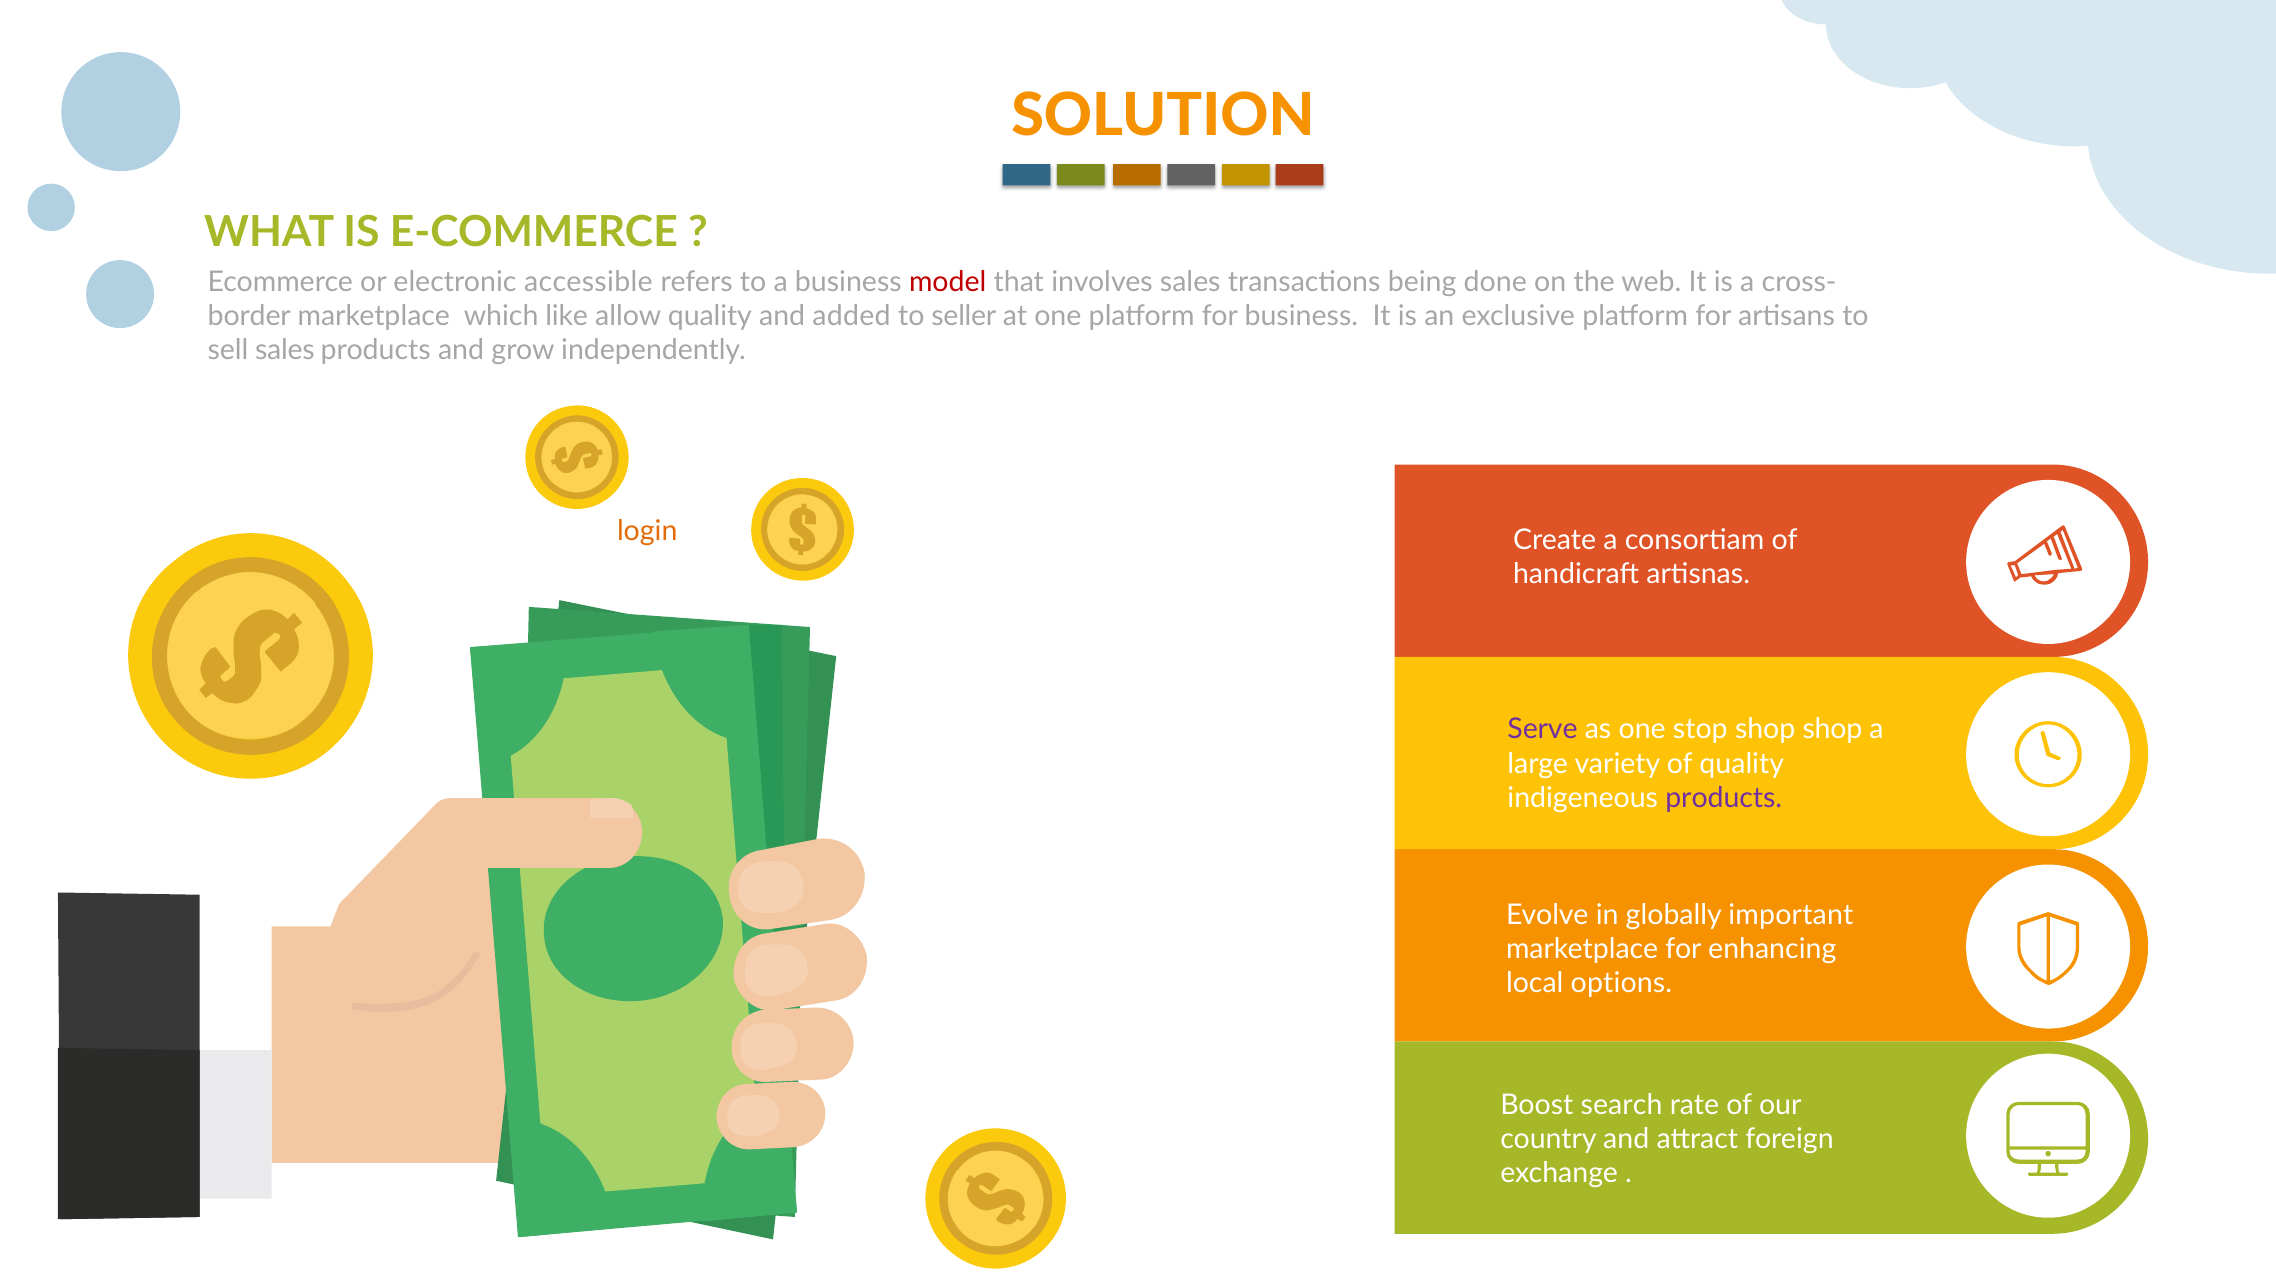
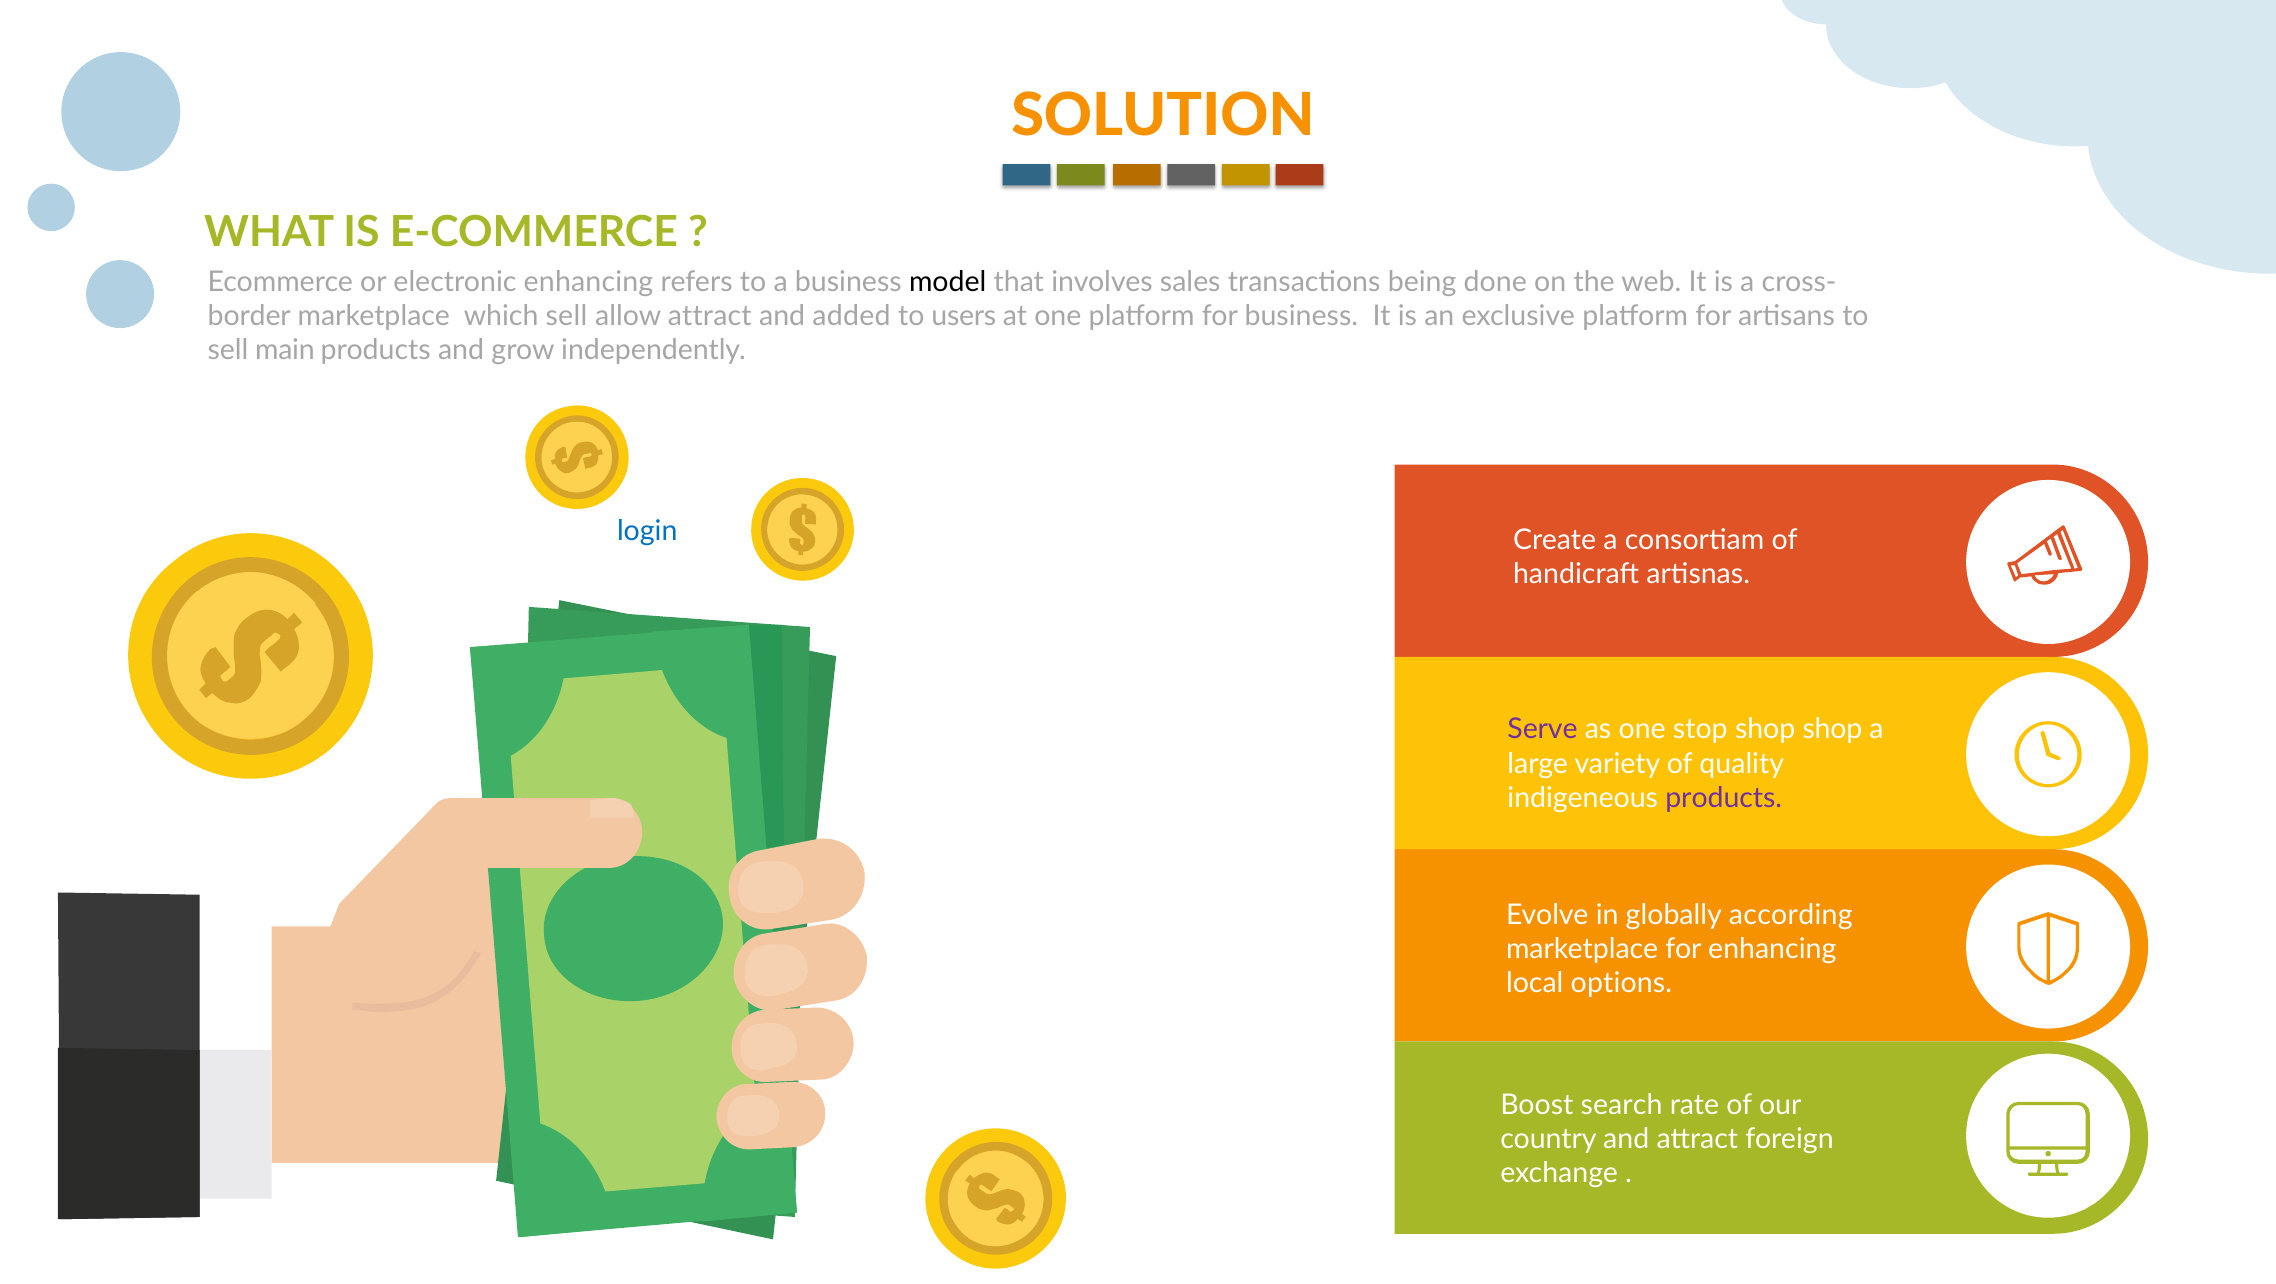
electronic accessible: accessible -> enhancing
model colour: red -> black
which like: like -> sell
allow quality: quality -> attract
to seller: seller -> users
sell sales: sales -> main
login at (647, 531) colour: orange -> blue
globally important: important -> according
